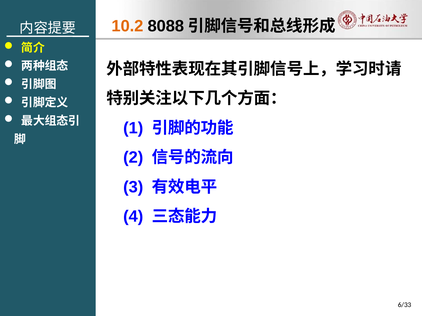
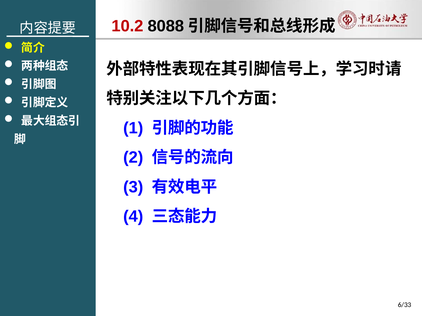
10.2 colour: orange -> red
